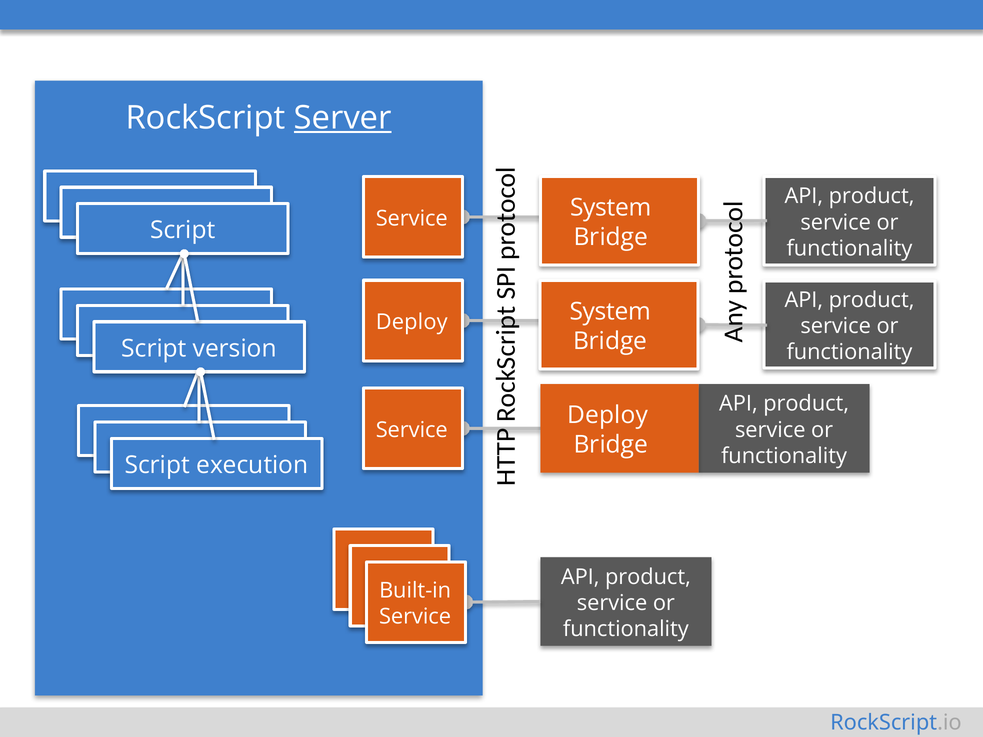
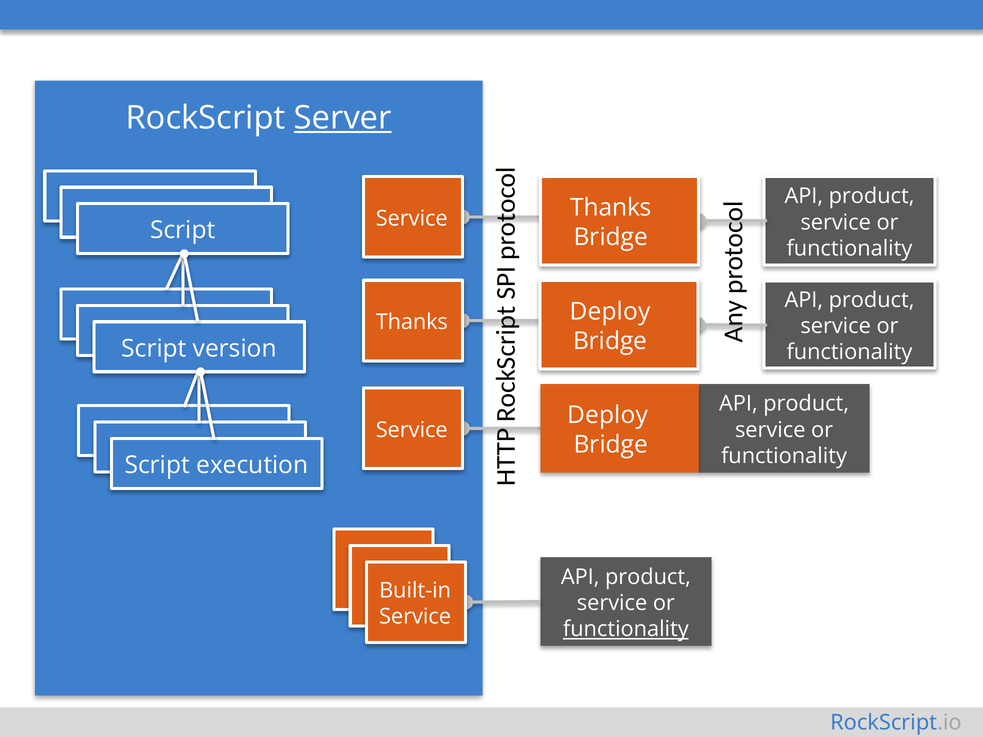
System at (611, 208): System -> Thanks
System at (610, 312): System -> Deploy
Deploy at (412, 322): Deploy -> Thanks
functionality at (626, 629) underline: none -> present
